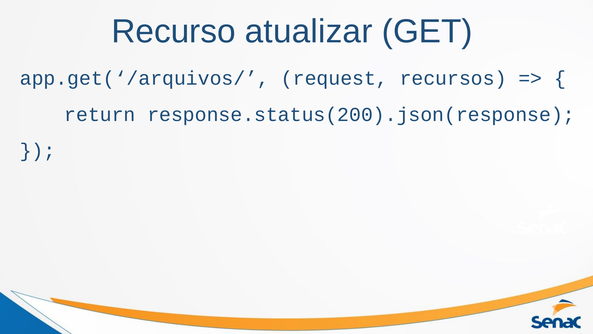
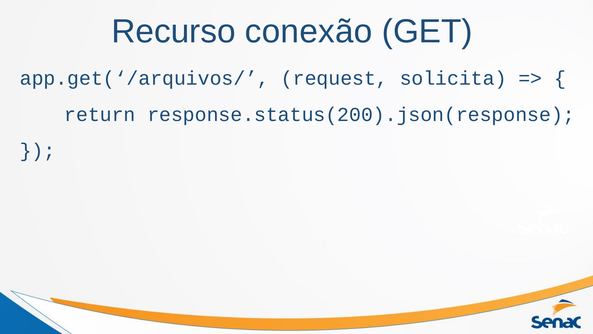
atualizar: atualizar -> conexão
recursos: recursos -> solicita
